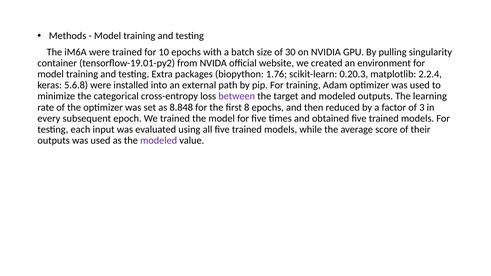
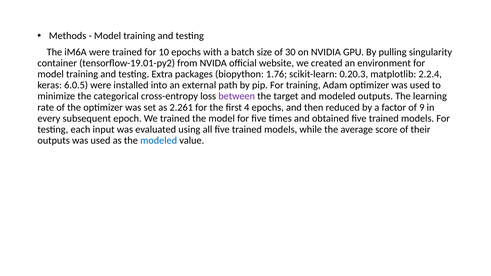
5.6.8: 5.6.8 -> 6.0.5
8.848: 8.848 -> 2.261
8: 8 -> 4
3: 3 -> 9
modeled at (159, 141) colour: purple -> blue
